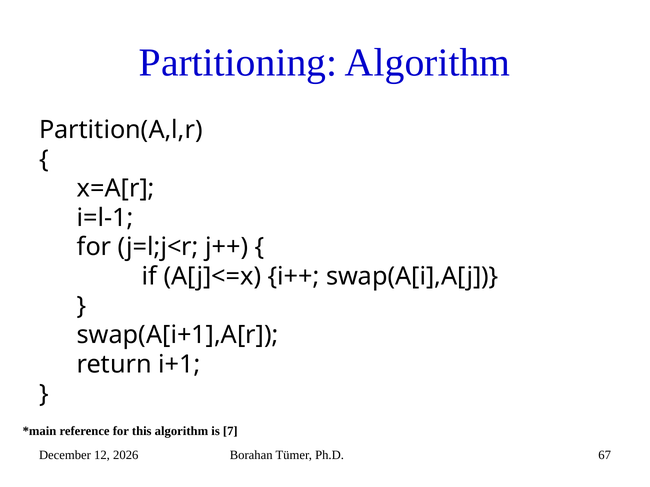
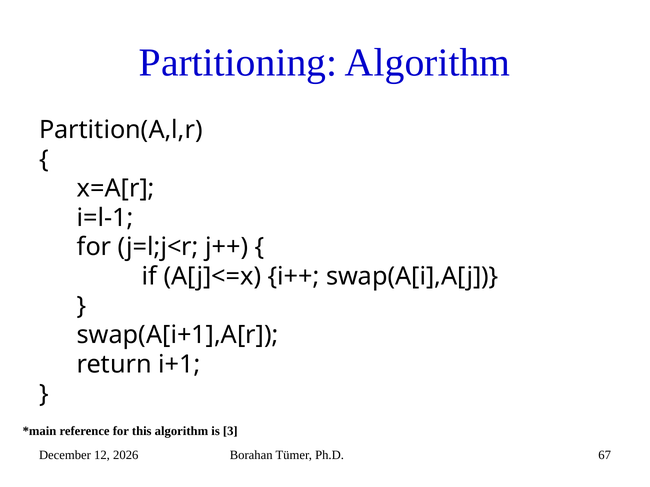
7: 7 -> 3
